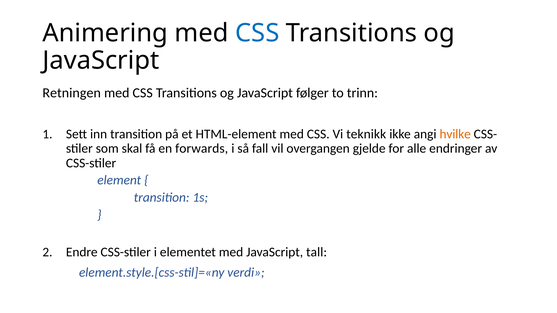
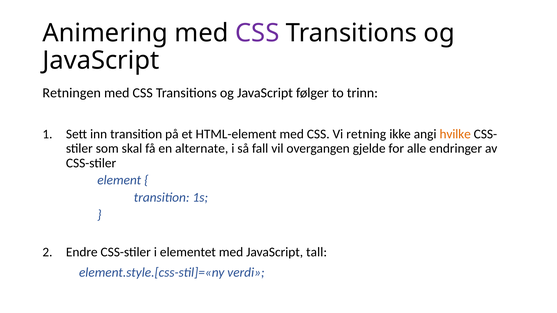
CSS at (257, 33) colour: blue -> purple
teknikk: teknikk -> retning
forwards: forwards -> alternate
